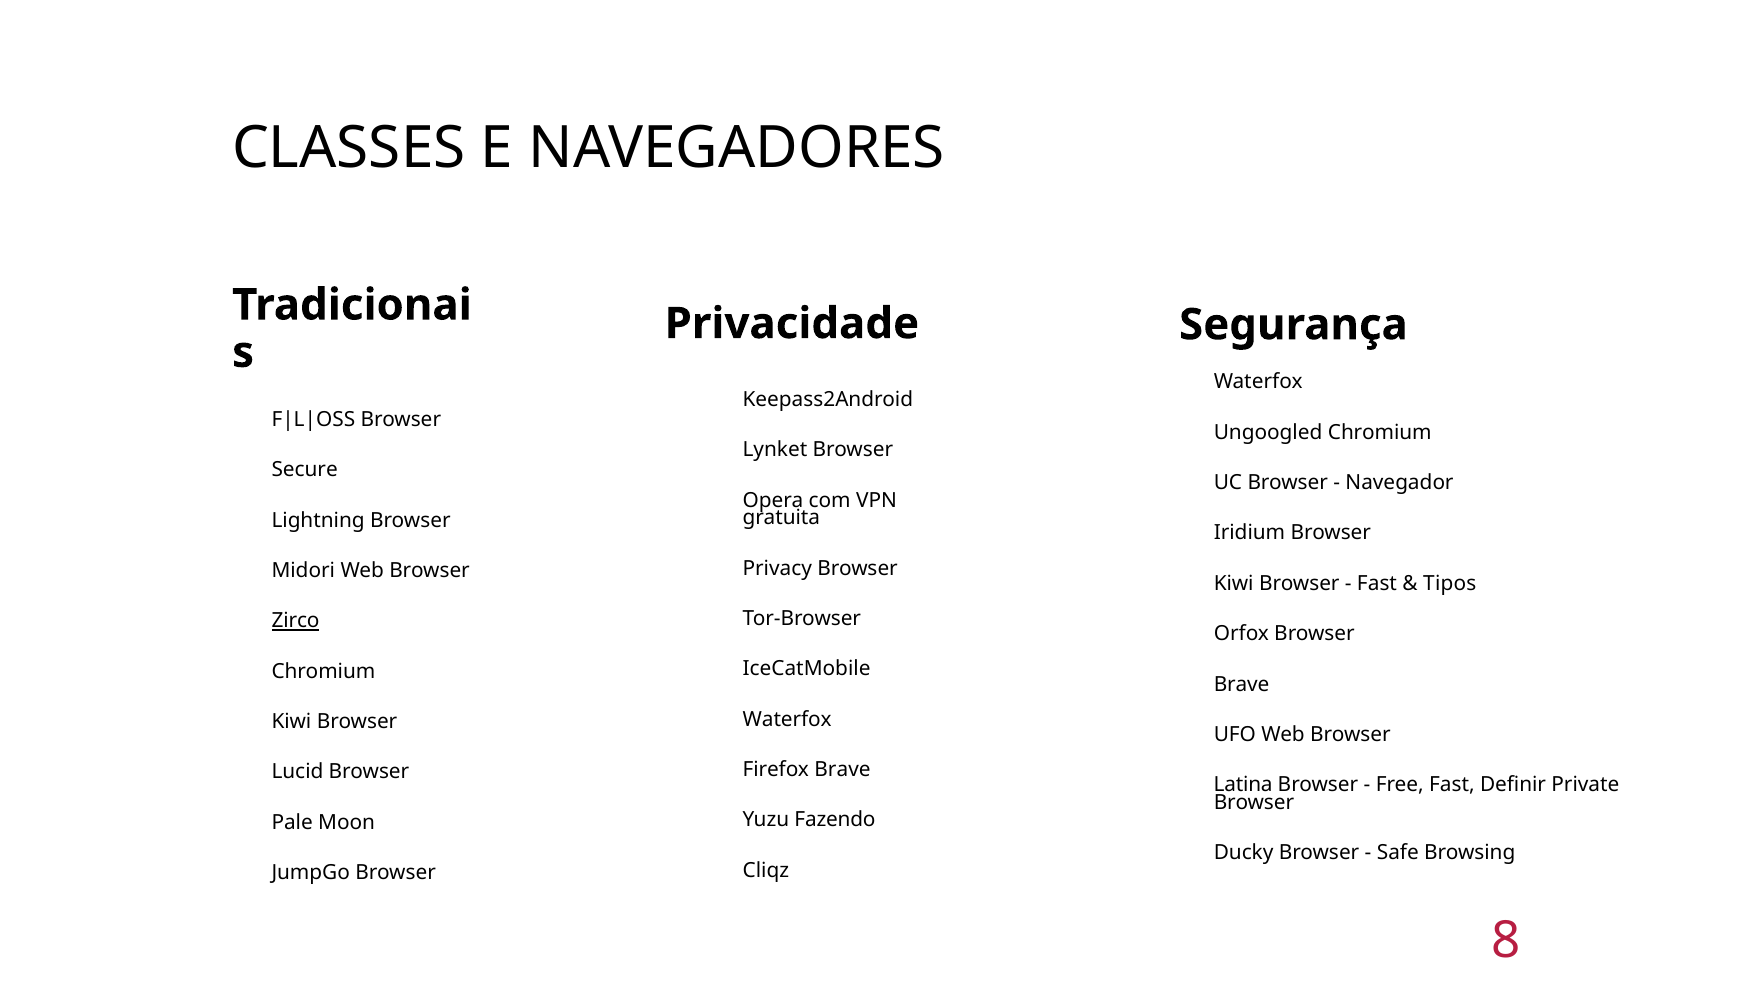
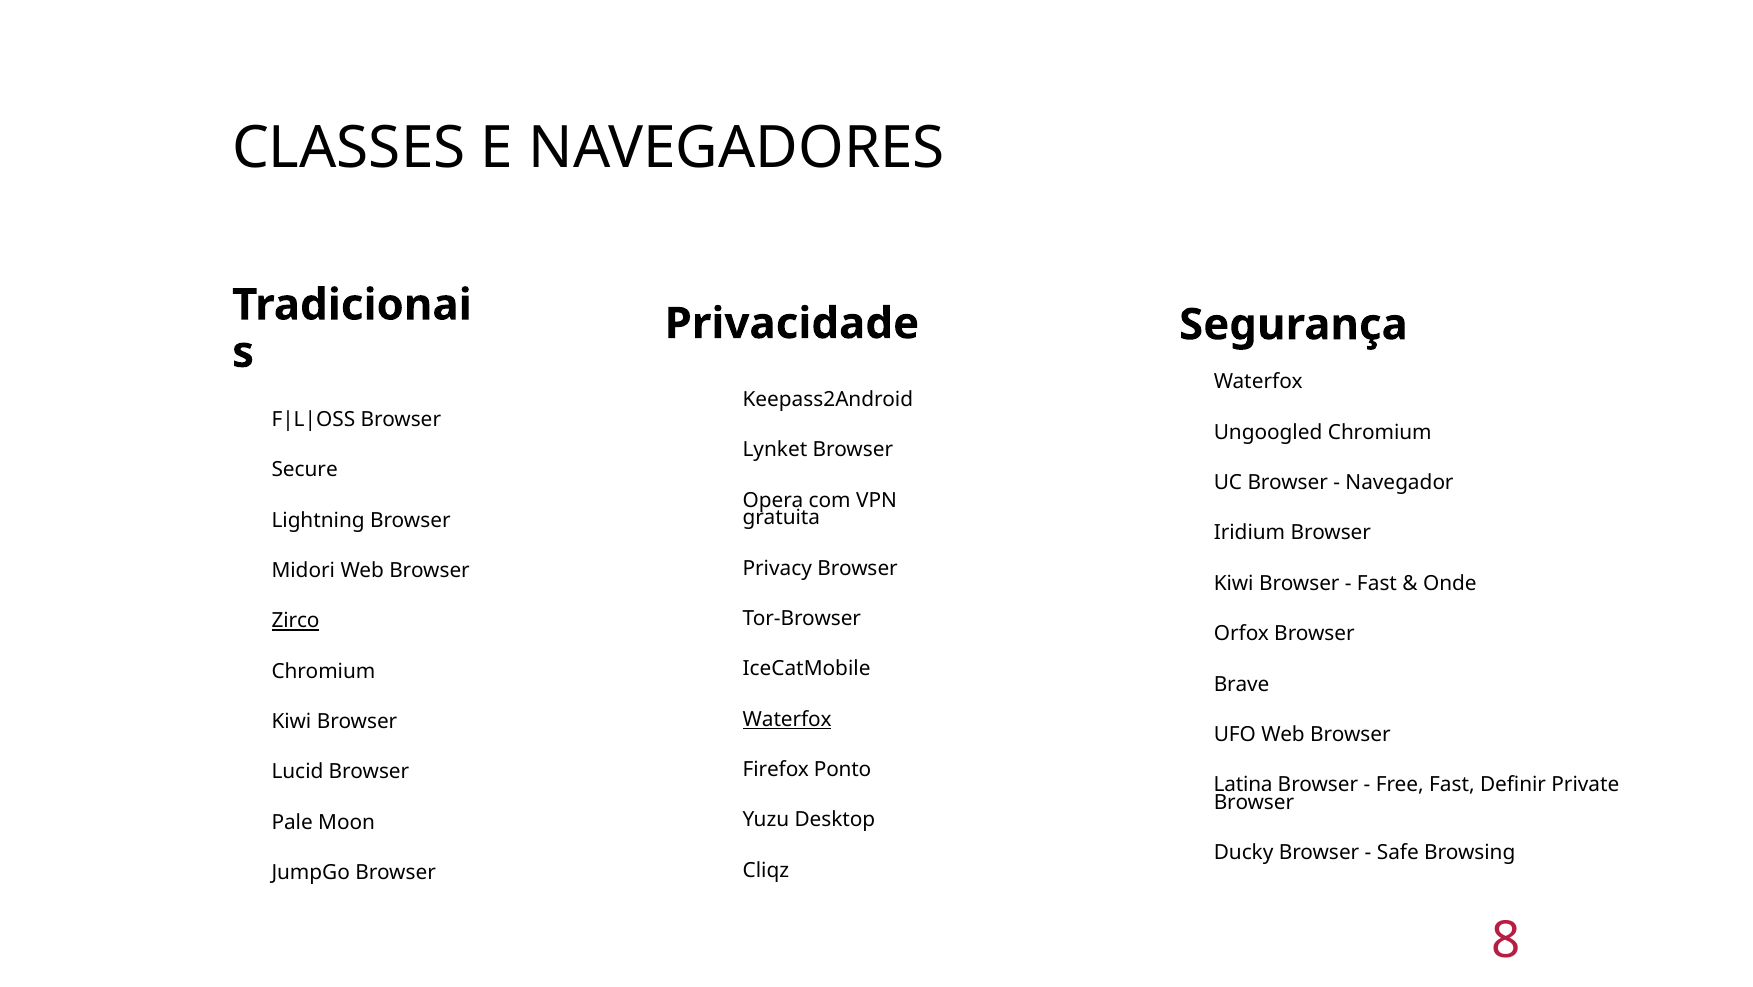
Tipos: Tipos -> Onde
Waterfox at (787, 719) underline: none -> present
Firefox Brave: Brave -> Ponto
Fazendo: Fazendo -> Desktop
